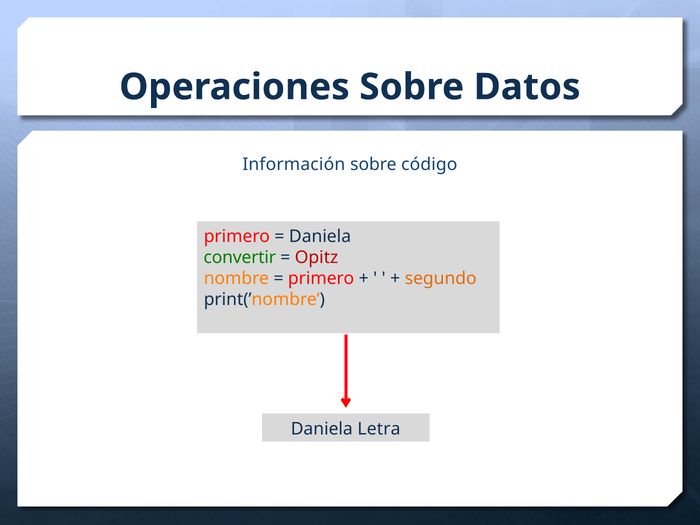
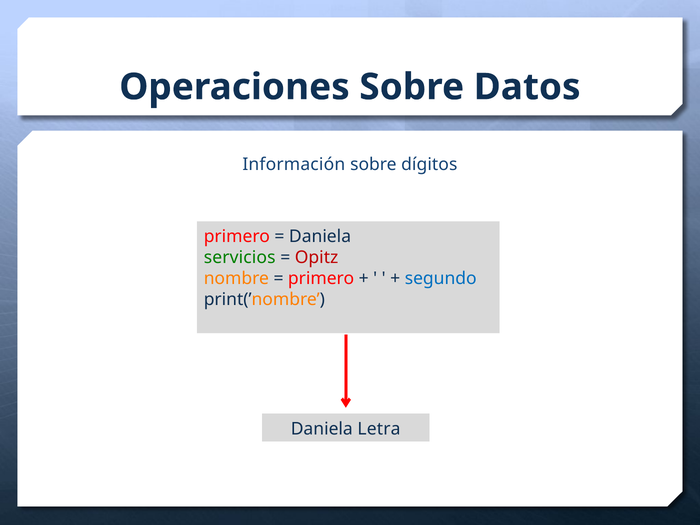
código: código -> dígitos
convertir: convertir -> servicios
segundo colour: orange -> blue
